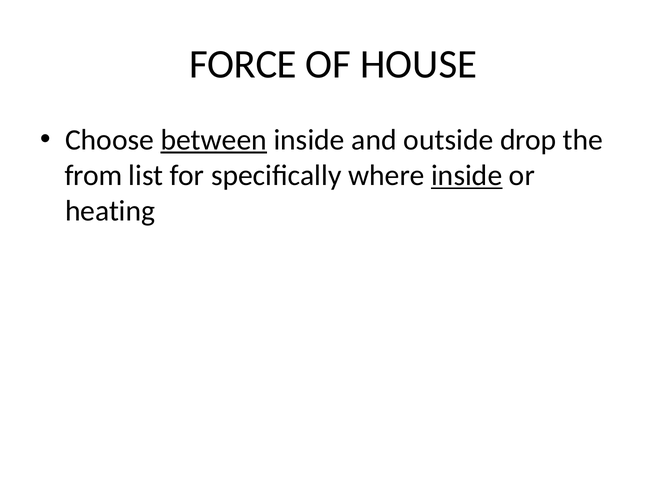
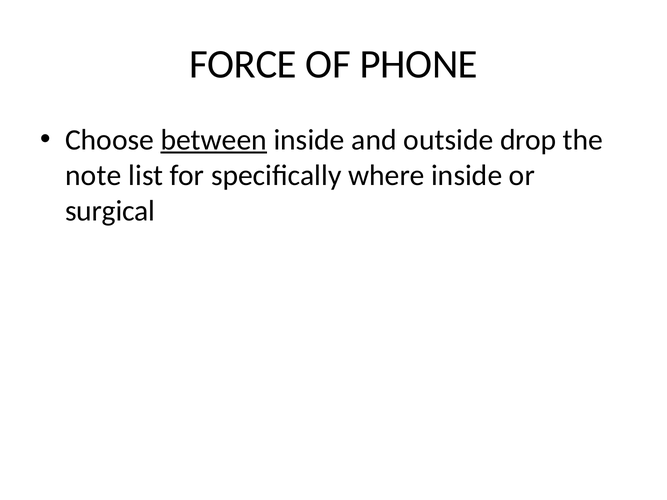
HOUSE: HOUSE -> PHONE
from: from -> note
inside at (467, 176) underline: present -> none
heating: heating -> surgical
